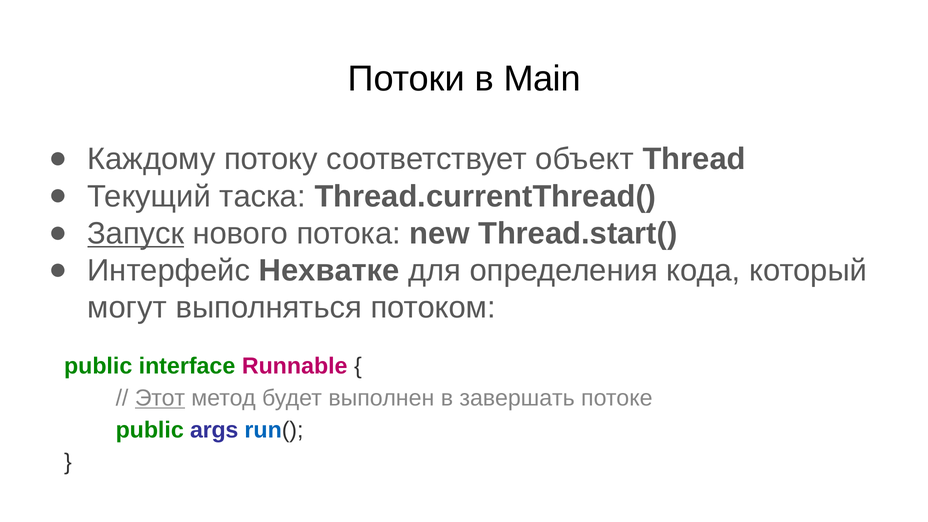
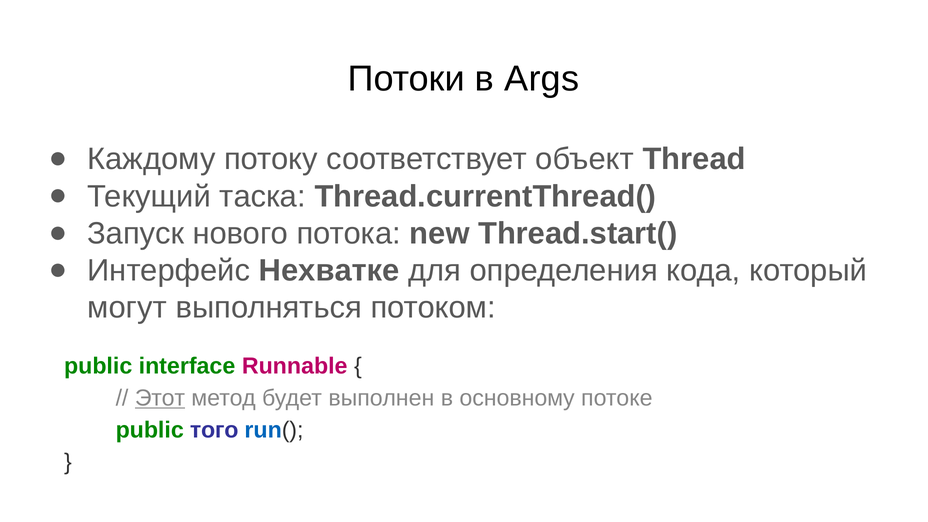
Main: Main -> Args
Запуск underline: present -> none
завершать: завершать -> основному
args: args -> того
